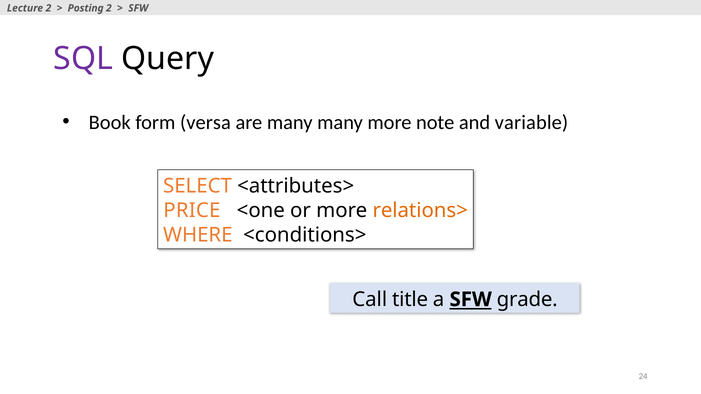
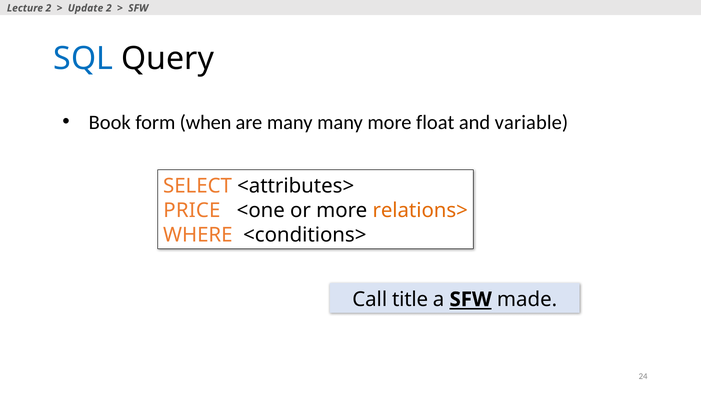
Posting: Posting -> Update
SQL colour: purple -> blue
versa: versa -> when
note: note -> float
grade: grade -> made
